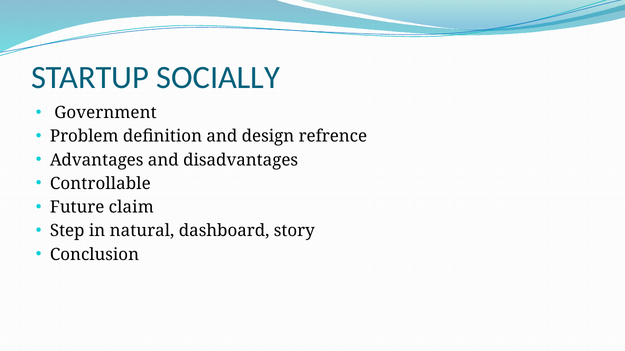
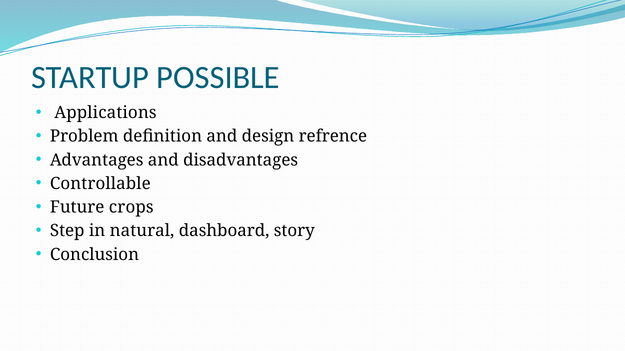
SOCIALLY: SOCIALLY -> POSSIBLE
Government: Government -> Applications
claim: claim -> crops
